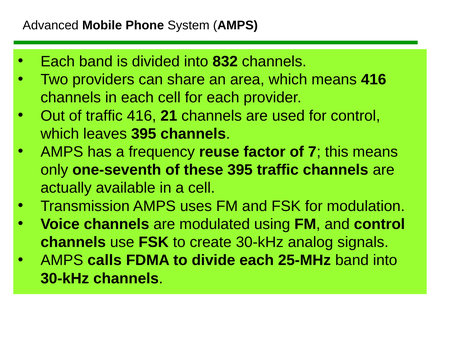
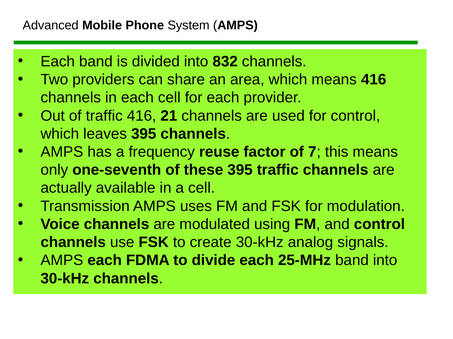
AMPS calls: calls -> each
